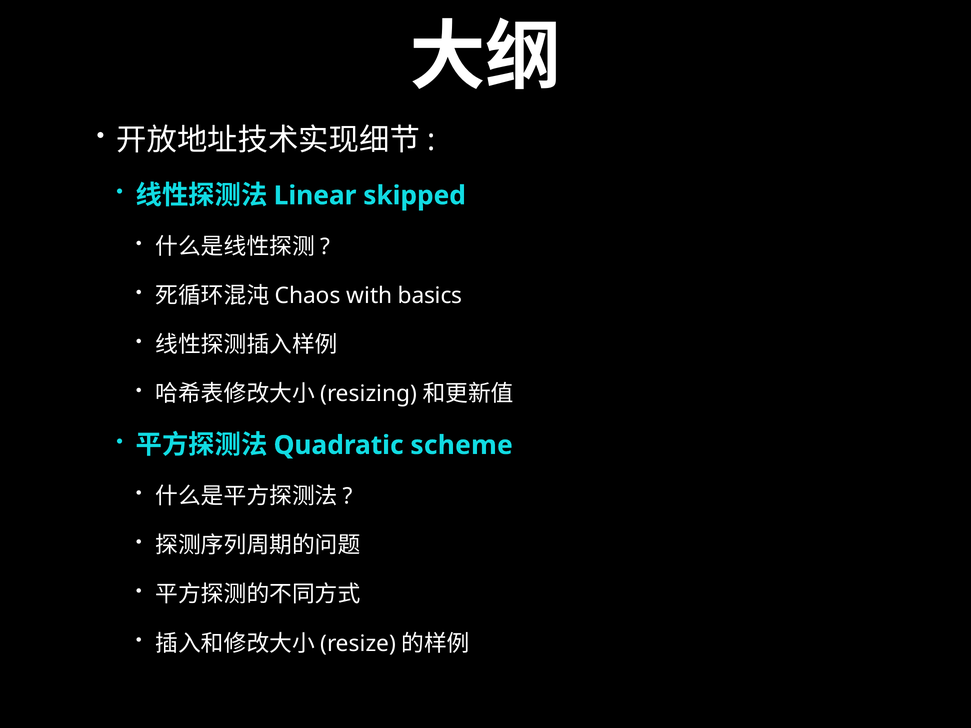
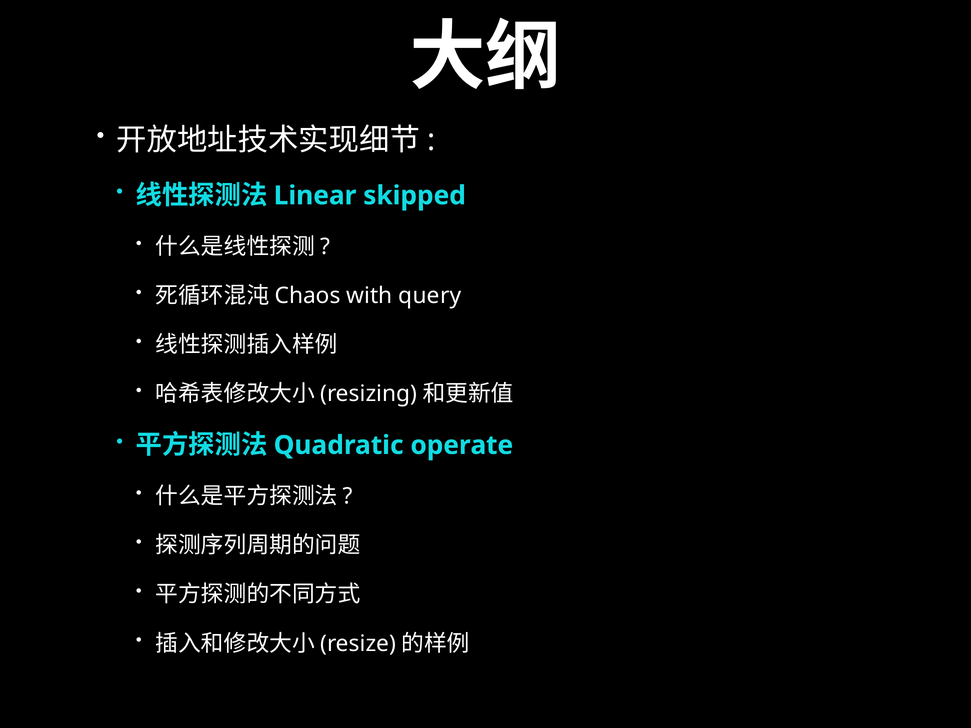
basics: basics -> query
scheme: scheme -> operate
